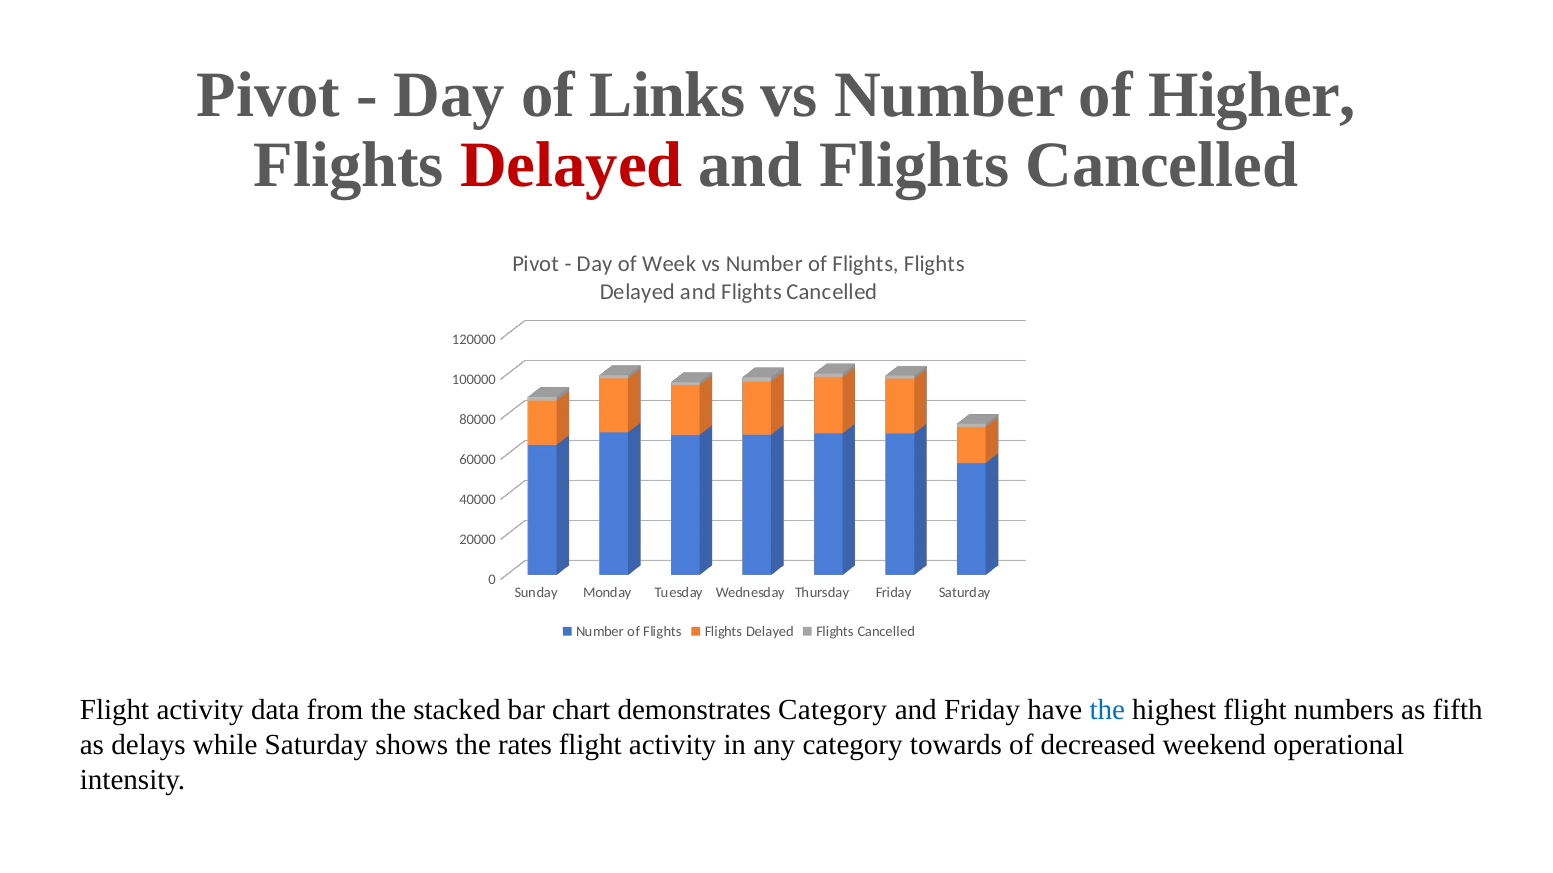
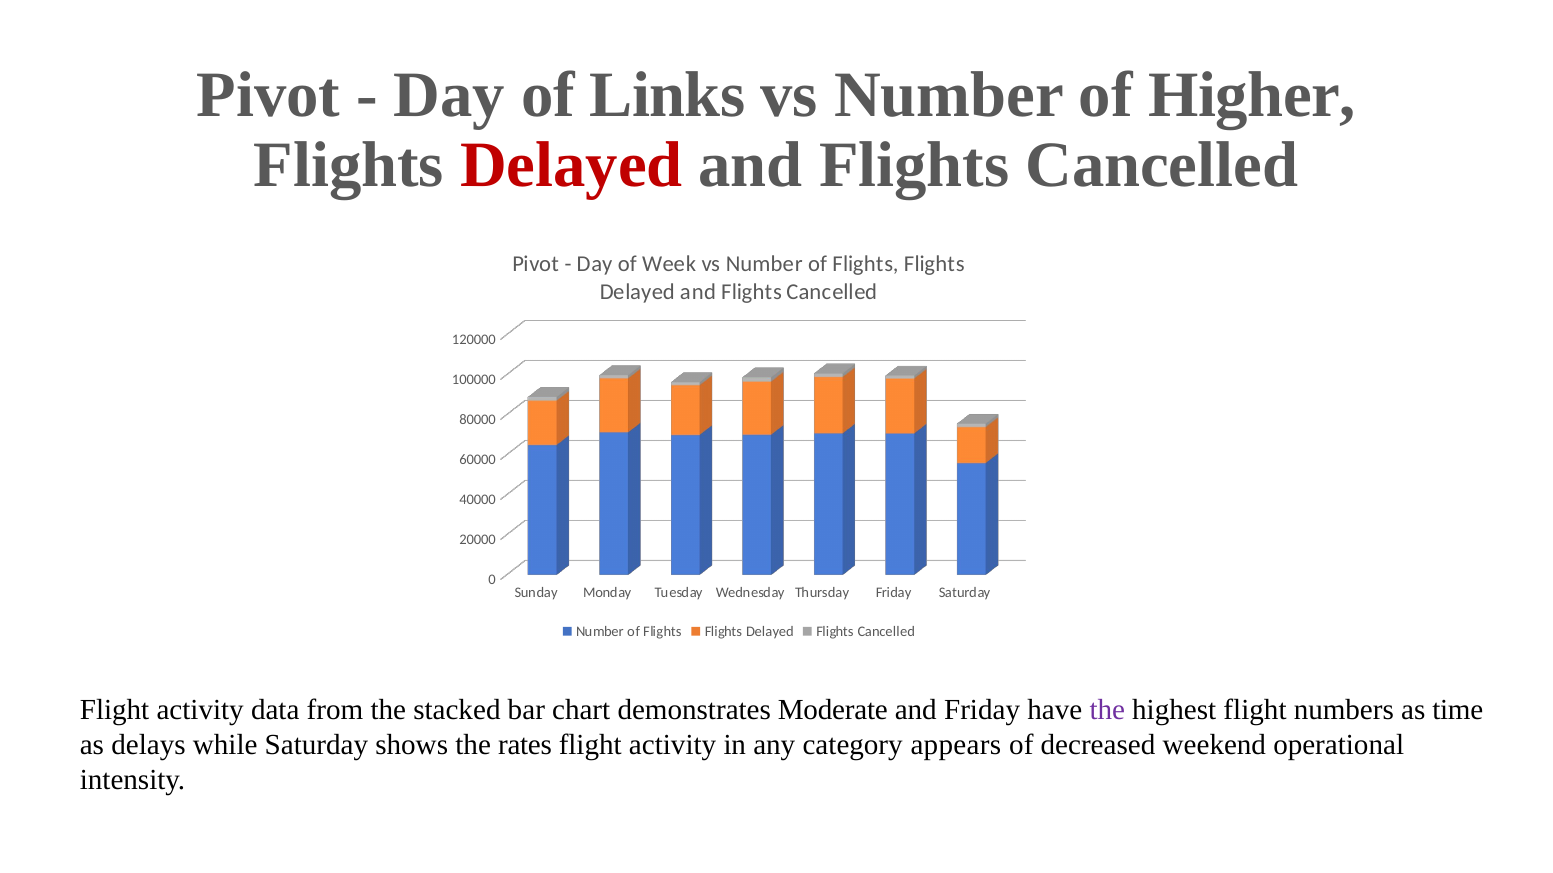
demonstrates Category: Category -> Moderate
the at (1107, 710) colour: blue -> purple
fifth: fifth -> time
towards: towards -> appears
